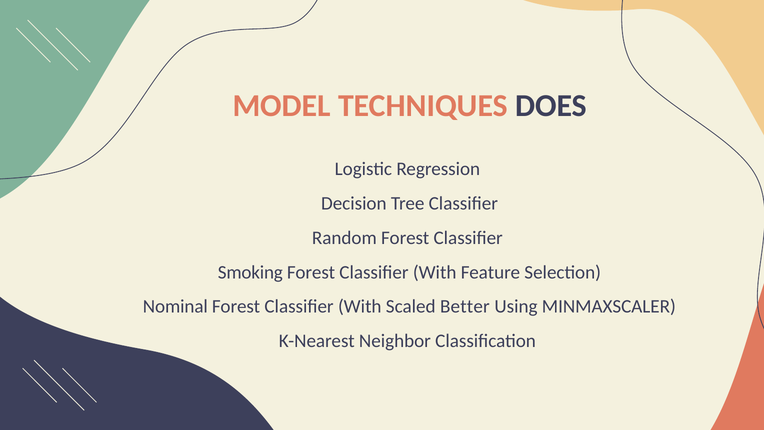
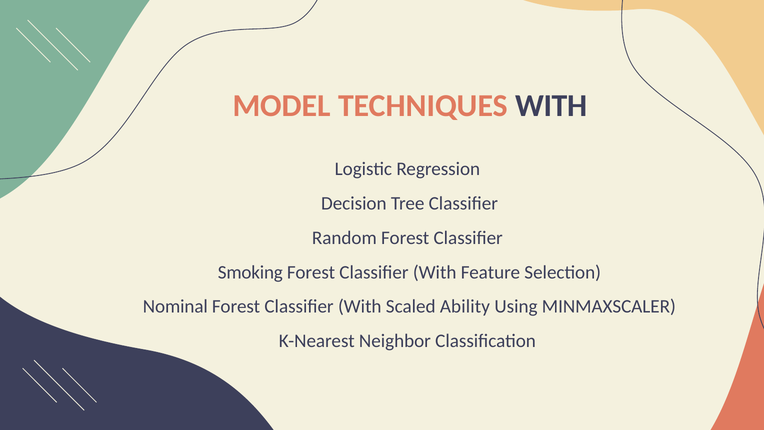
TECHNIQUES DOES: DOES -> WITH
Better: Better -> Ability
